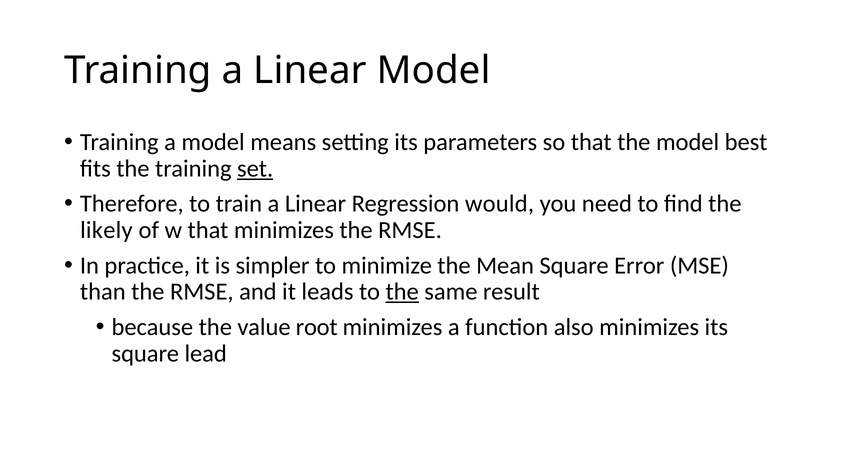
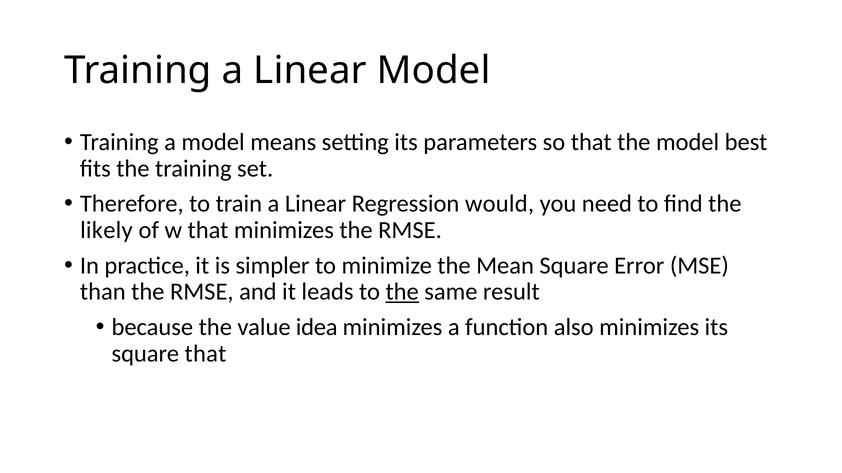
set underline: present -> none
root: root -> idea
square lead: lead -> that
